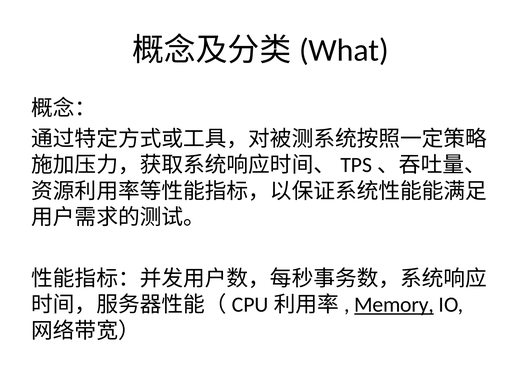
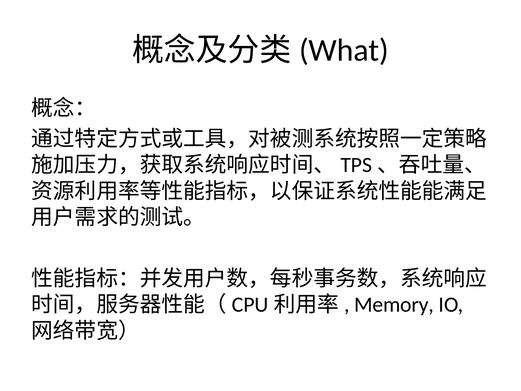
Memory underline: present -> none
